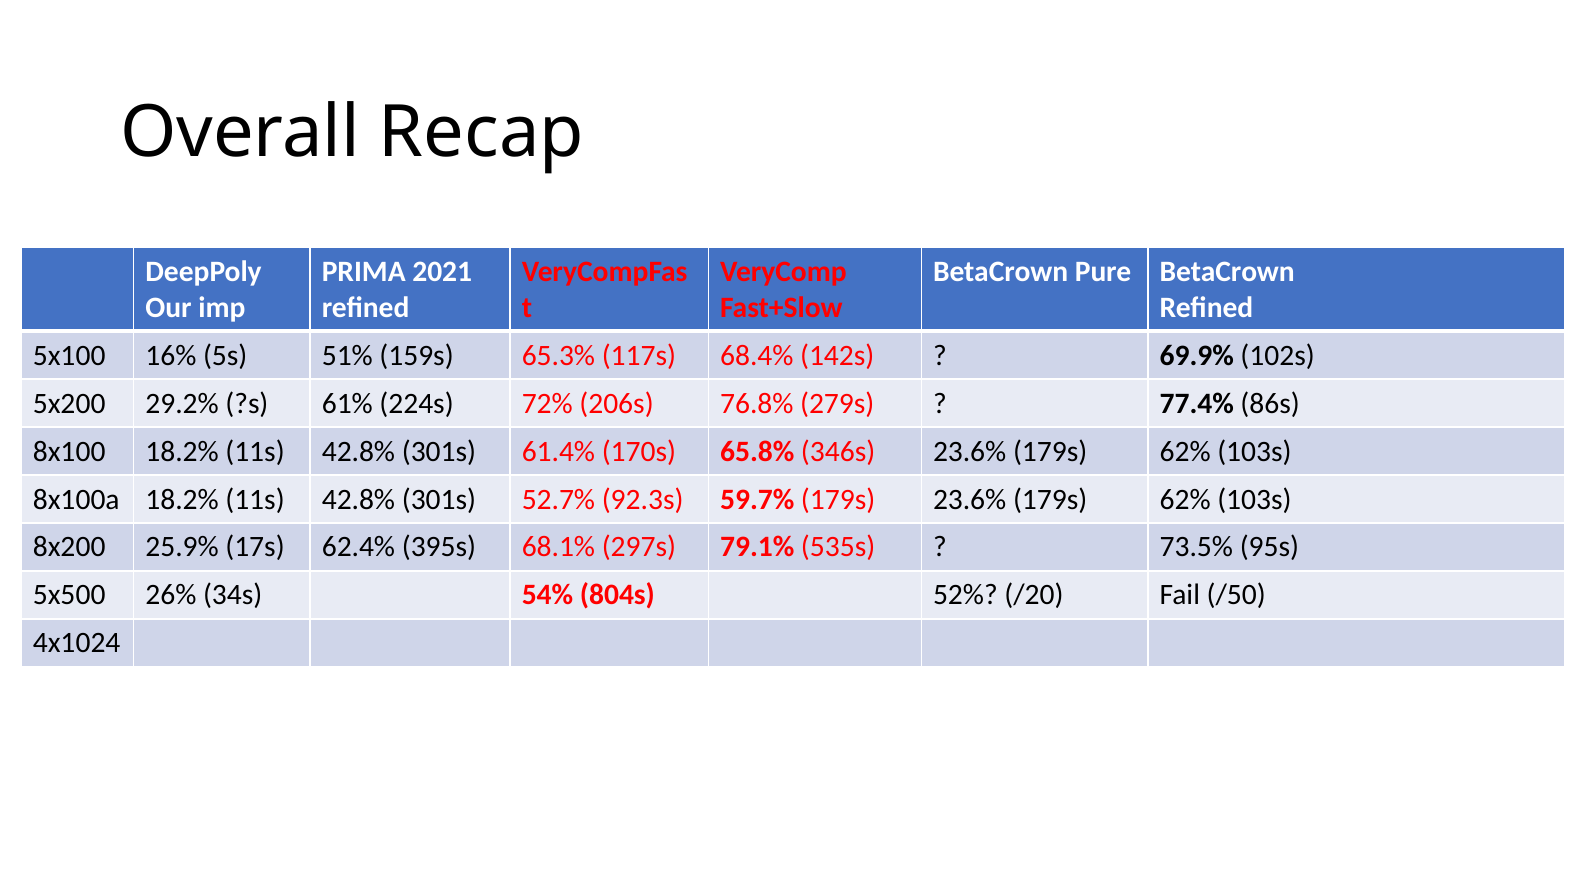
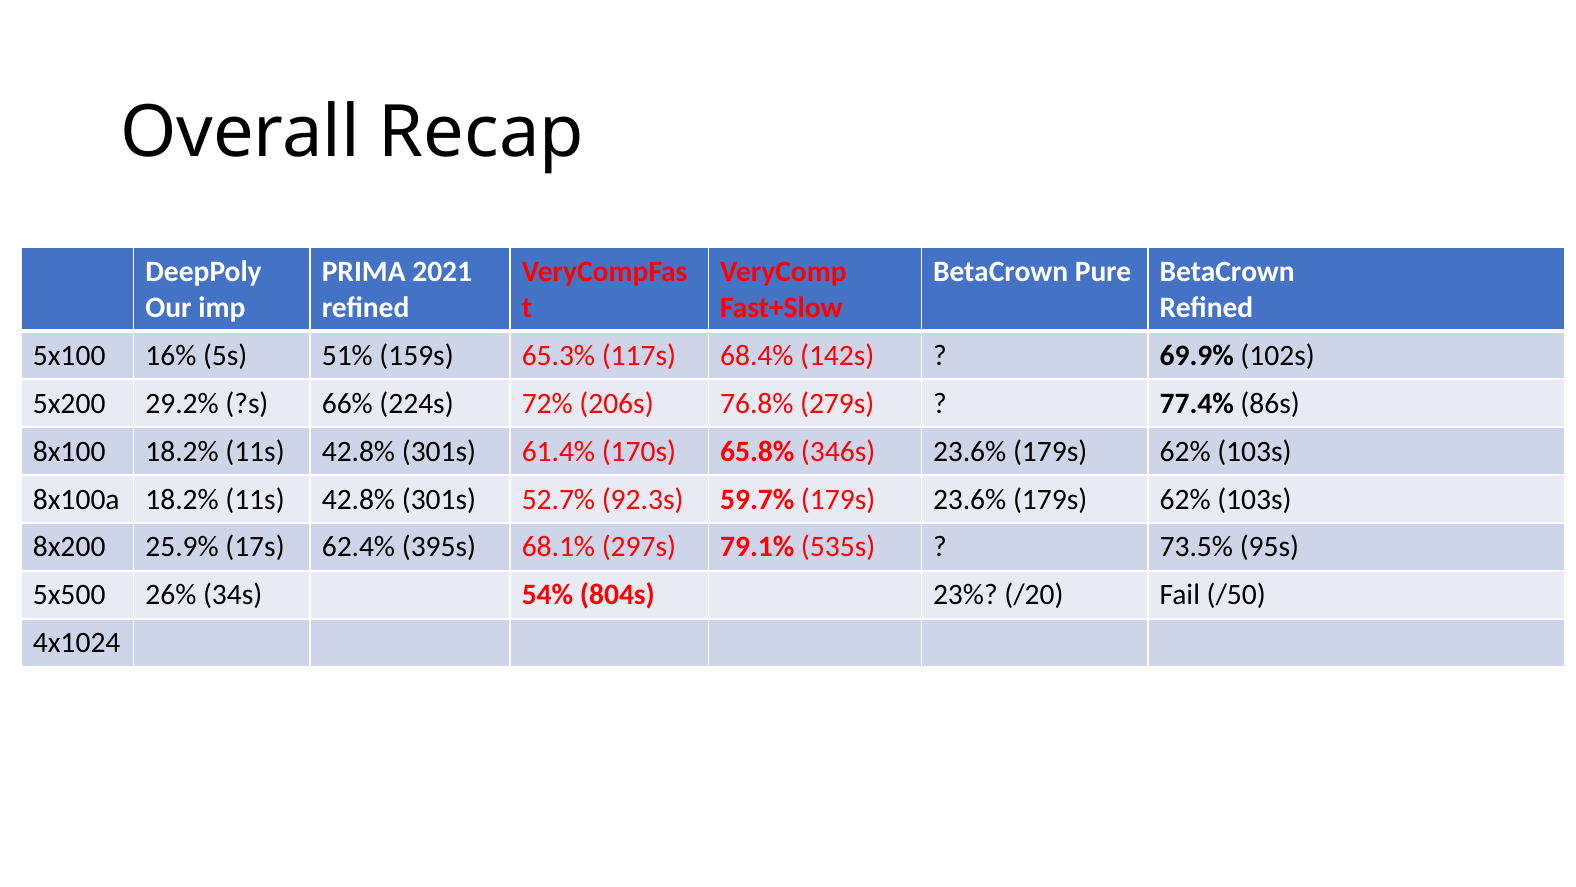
61%: 61% -> 66%
52%: 52% -> 23%
